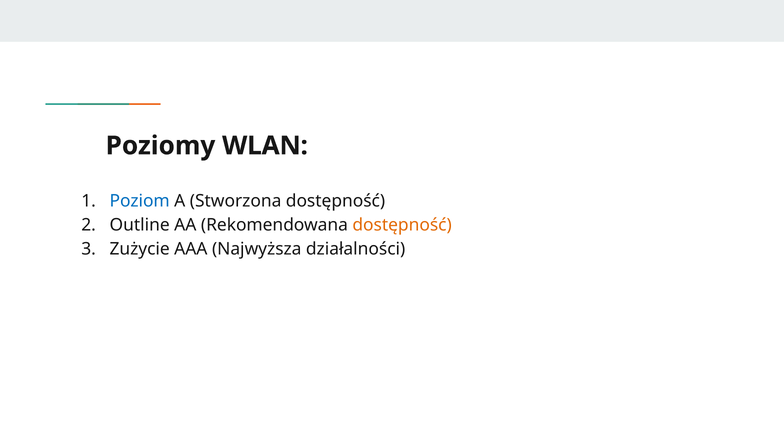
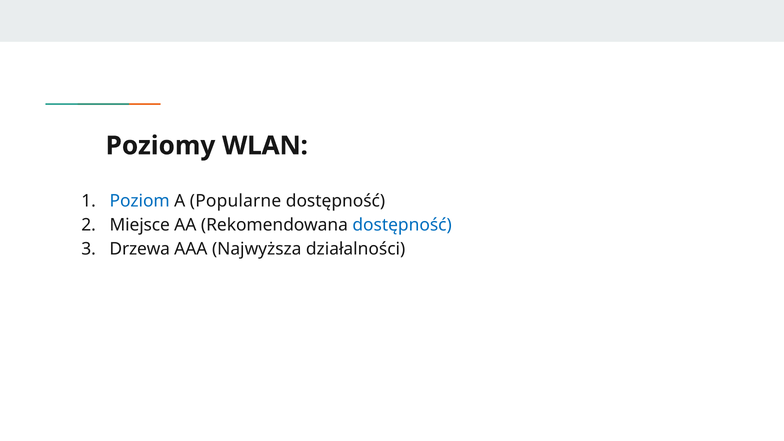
Stworzona: Stworzona -> Popularne
Outline: Outline -> Miejsce
dostępność at (402, 225) colour: orange -> blue
Zużycie: Zużycie -> Drzewa
